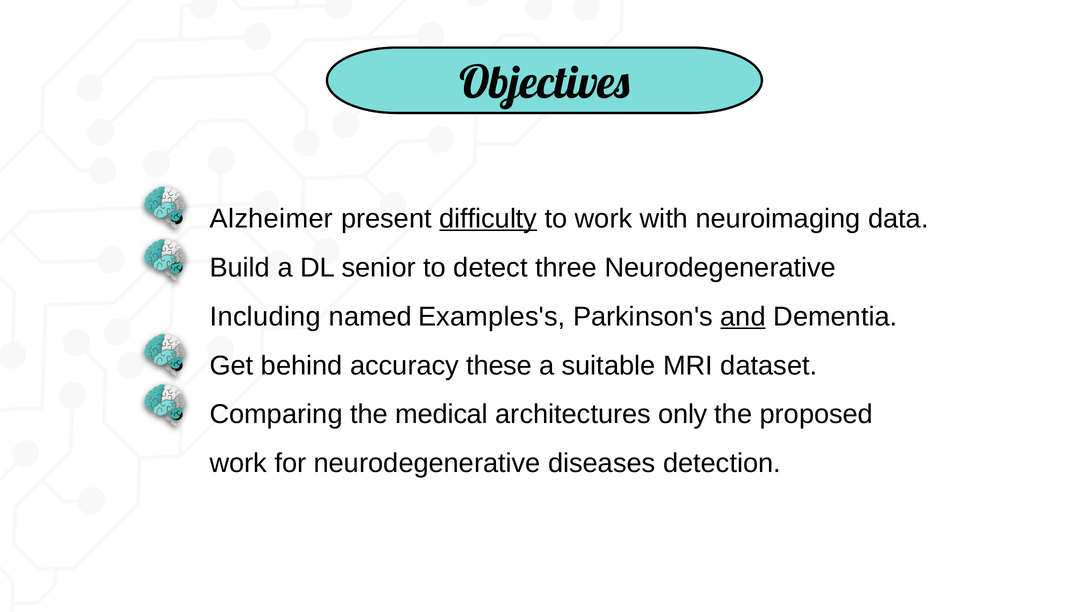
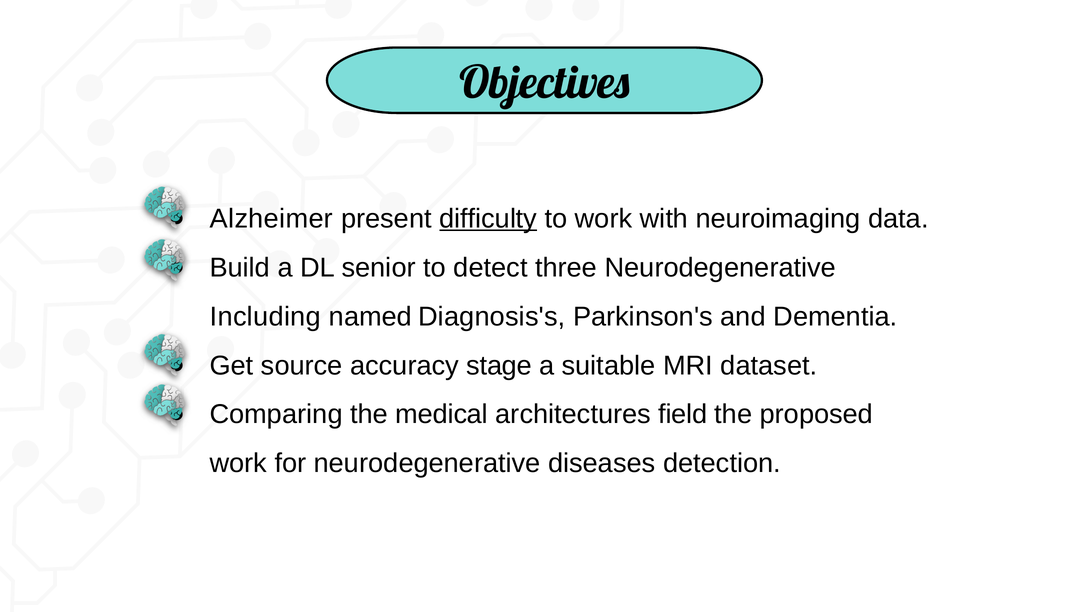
Examples's: Examples's -> Diagnosis's
and underline: present -> none
behind: behind -> source
these: these -> stage
only: only -> field
